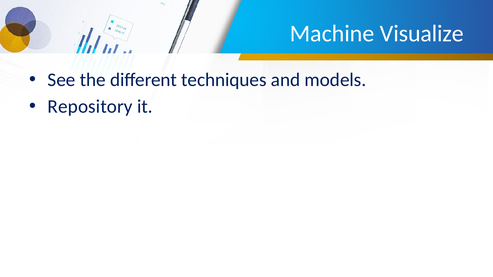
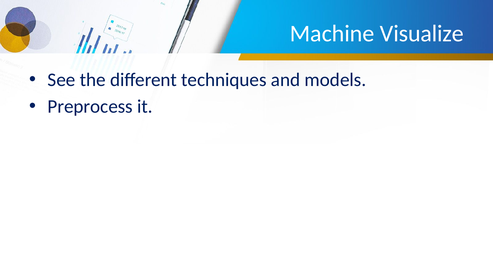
Repository: Repository -> Preprocess
